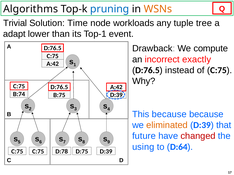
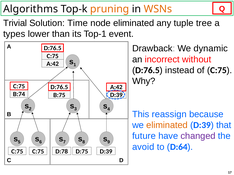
pruning colour: blue -> orange
node workloads: workloads -> eliminated
adapt: adapt -> types
compute: compute -> dynamic
exactly: exactly -> without
This because: because -> reassign
changed colour: red -> purple
using: using -> avoid
